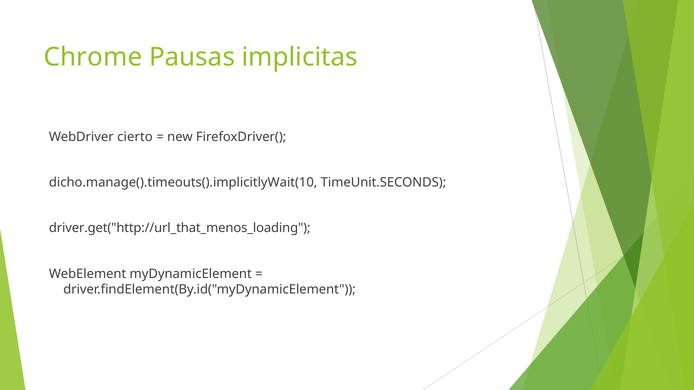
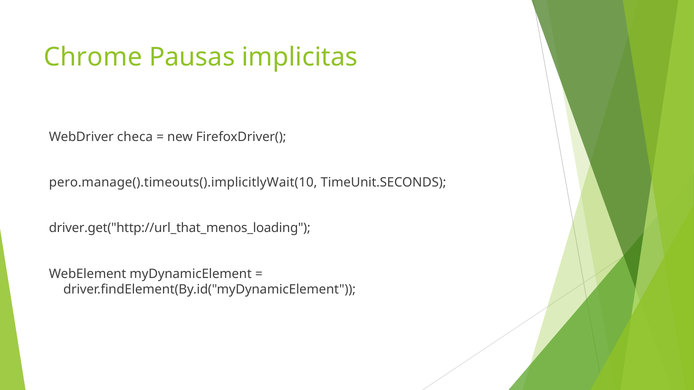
cierto: cierto -> checa
dicho.manage().timeouts().implicitlyWait(10: dicho.manage().timeouts().implicitlyWait(10 -> pero.manage().timeouts().implicitlyWait(10
